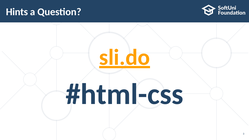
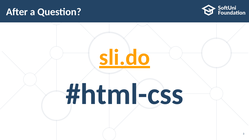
Hints: Hints -> After
